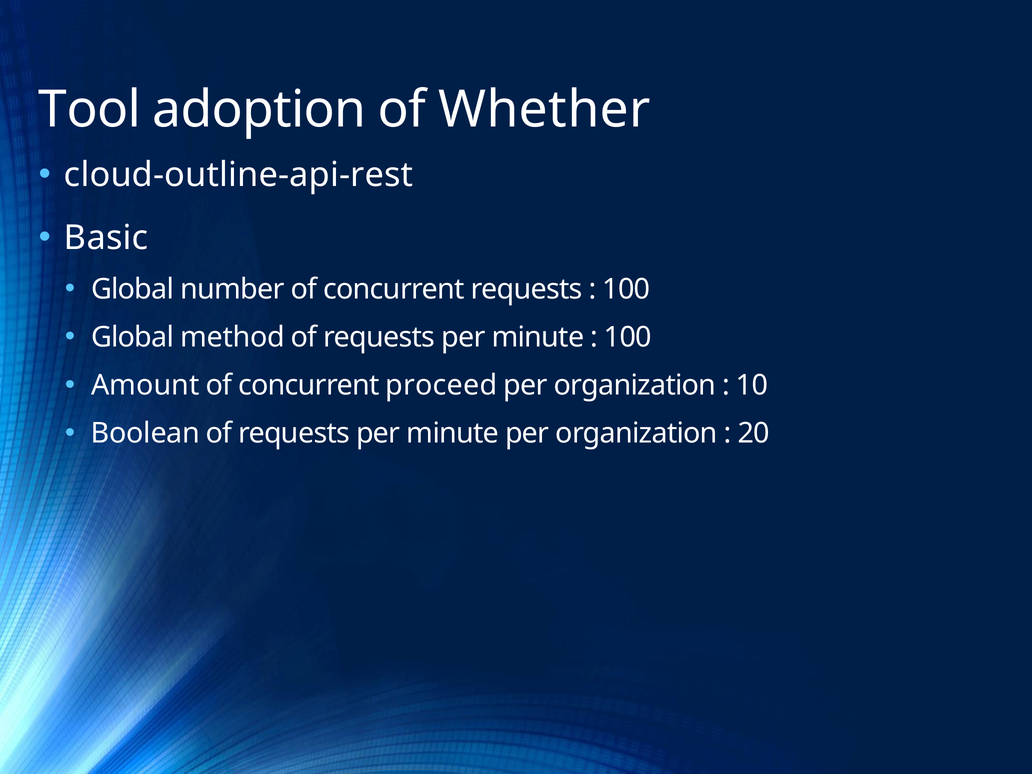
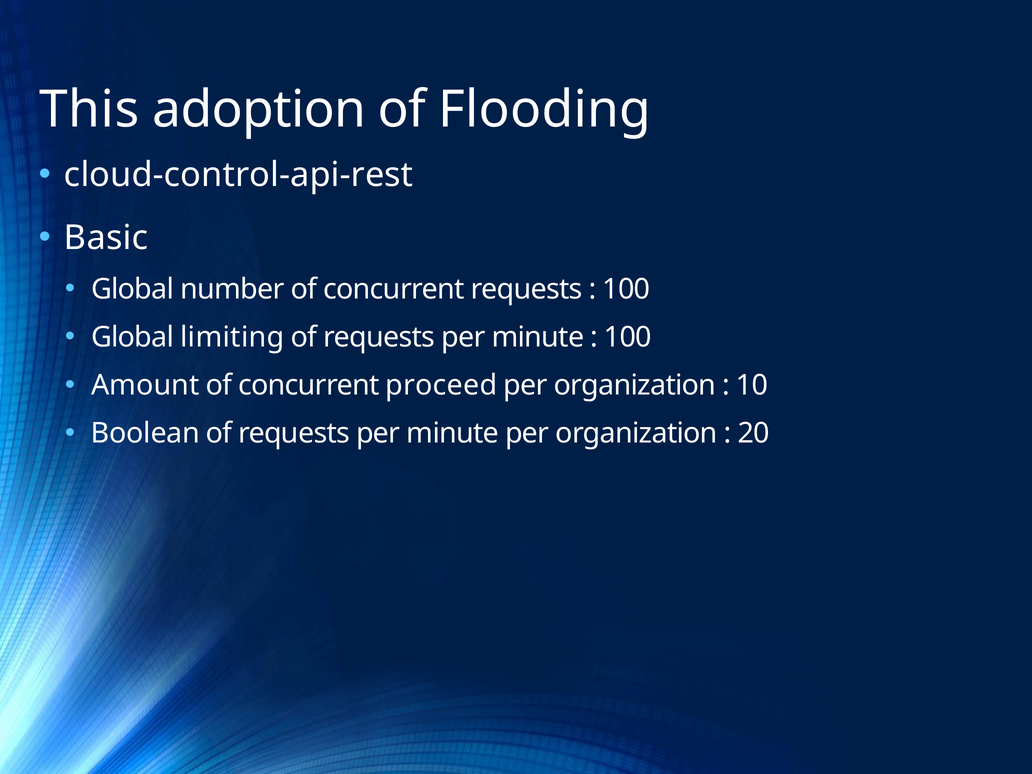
Tool: Tool -> This
Whether: Whether -> Flooding
cloud-outline-api-rest: cloud-outline-api-rest -> cloud-control-api-rest
method: method -> limiting
